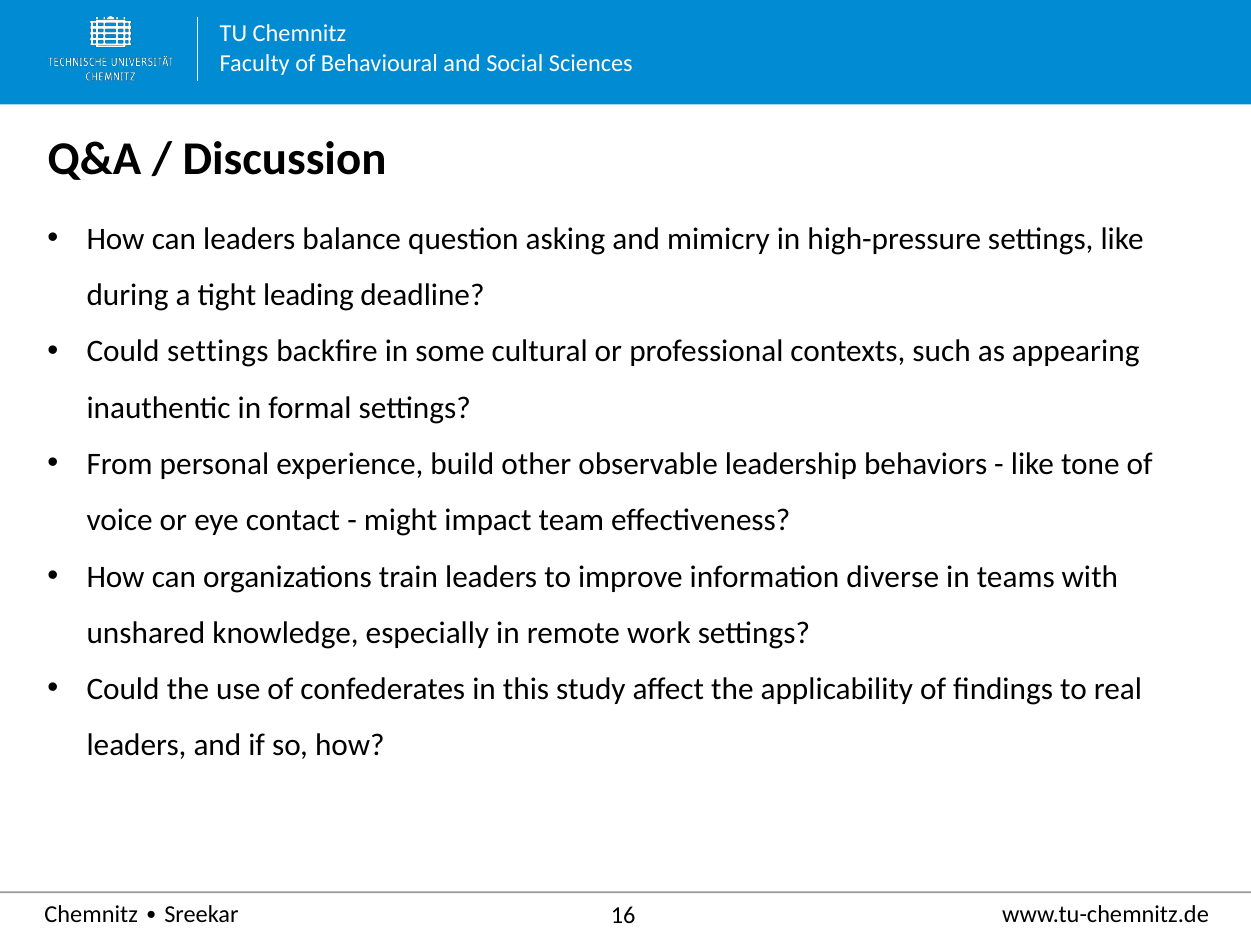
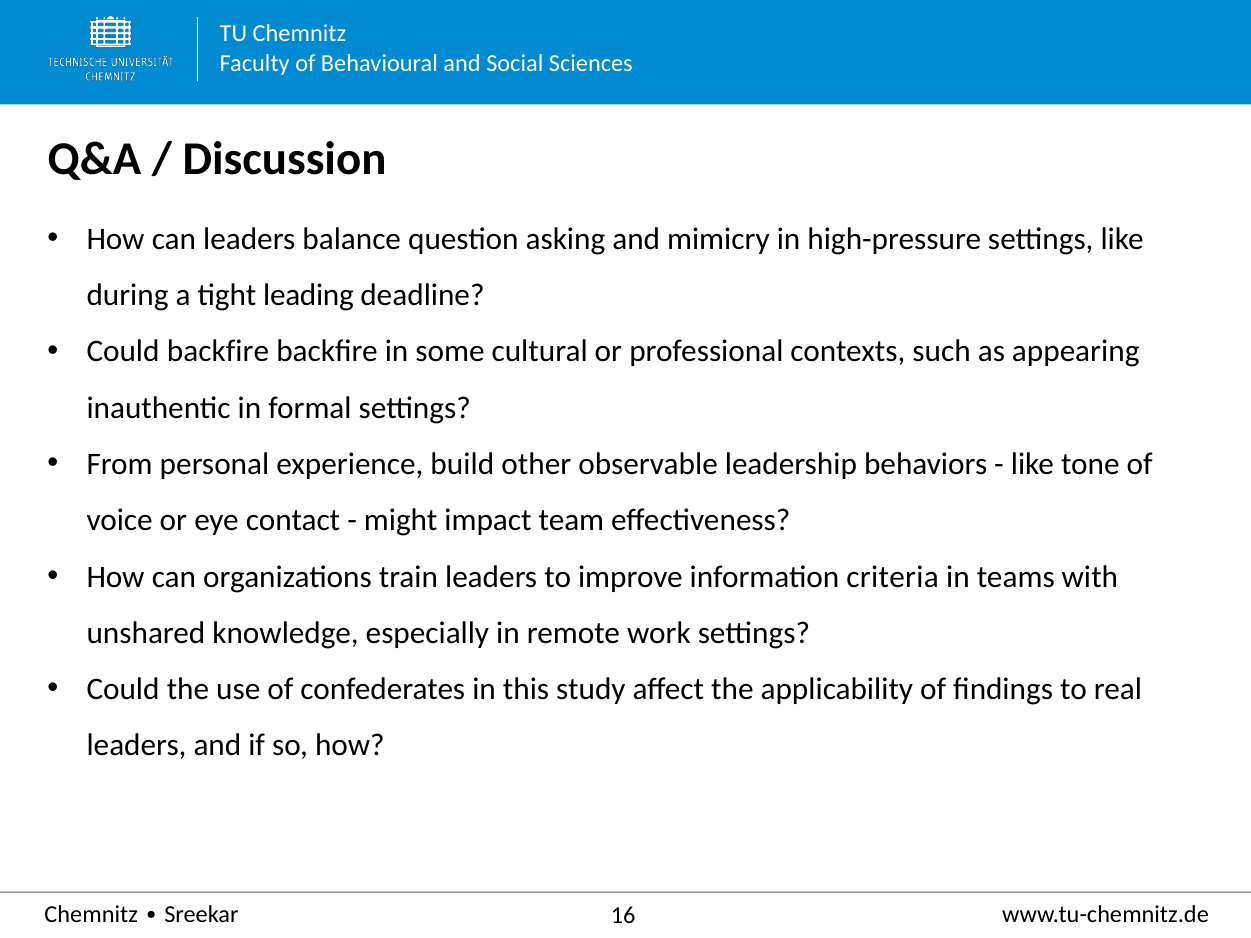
Could settings: settings -> backfire
diverse: diverse -> criteria
